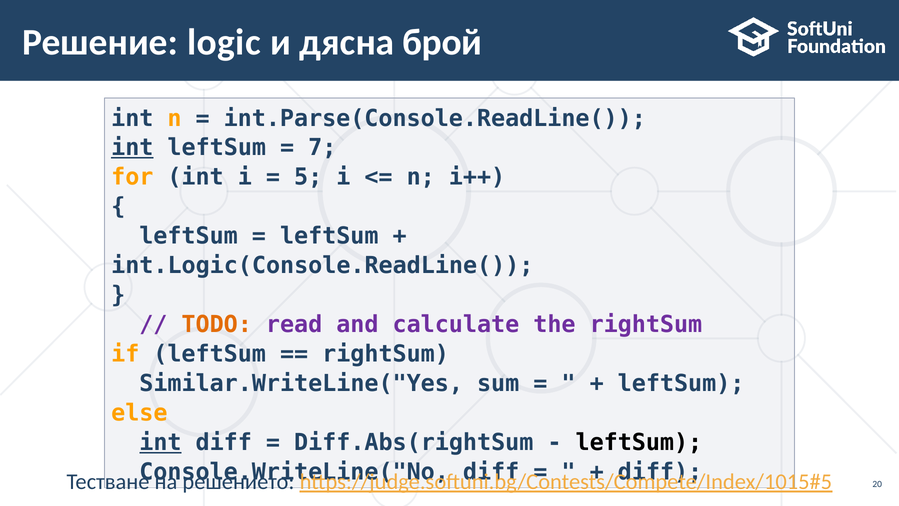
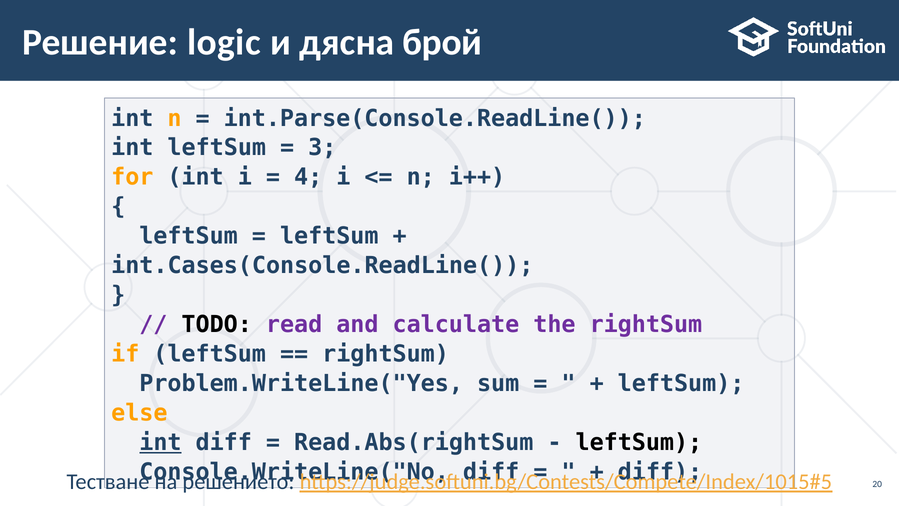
int at (132, 148) underline: present -> none
7: 7 -> 3
5: 5 -> 4
int.Logic(Console.ReadLine(: int.Logic(Console.ReadLine( -> int.Cases(Console.ReadLine(
TODO colour: orange -> black
Similar.WriteLine("Yes: Similar.WriteLine("Yes -> Problem.WriteLine("Yes
Diff.Abs(rightSum: Diff.Abs(rightSum -> Read.Abs(rightSum
